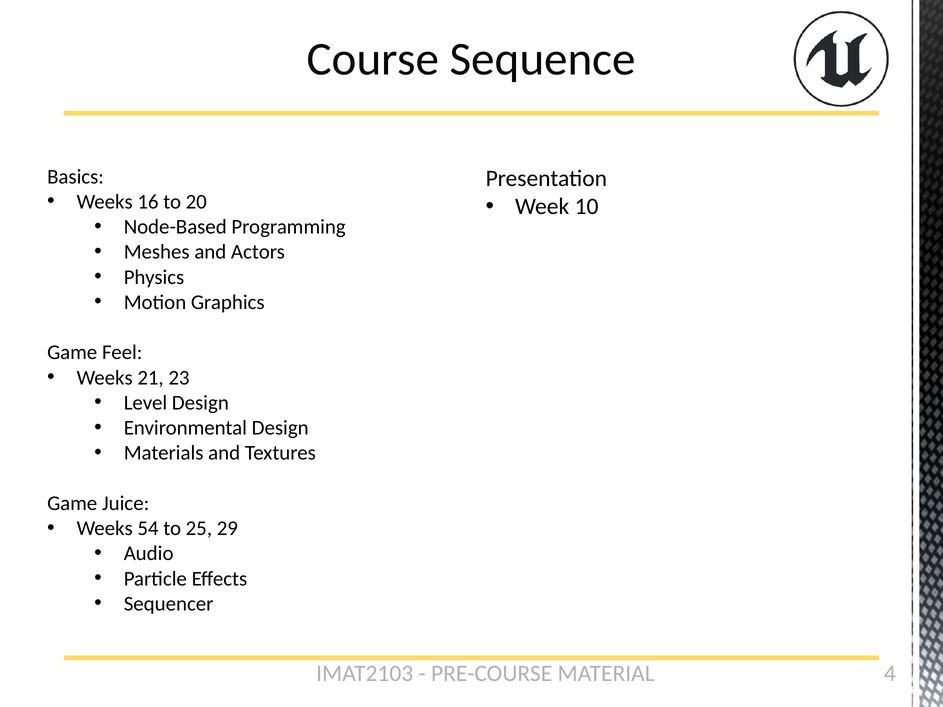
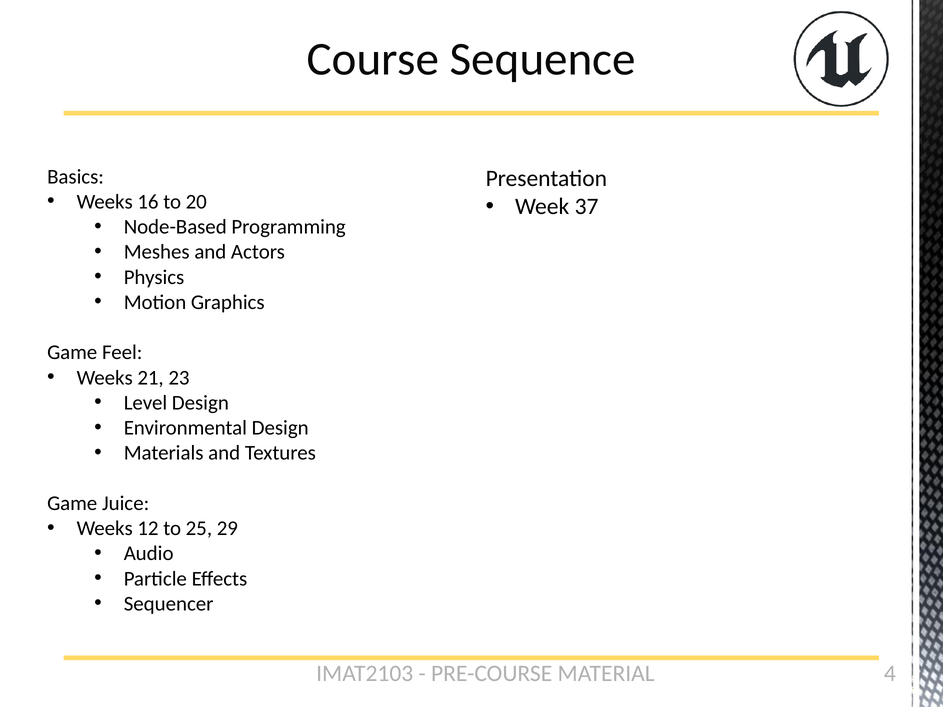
10: 10 -> 37
54: 54 -> 12
